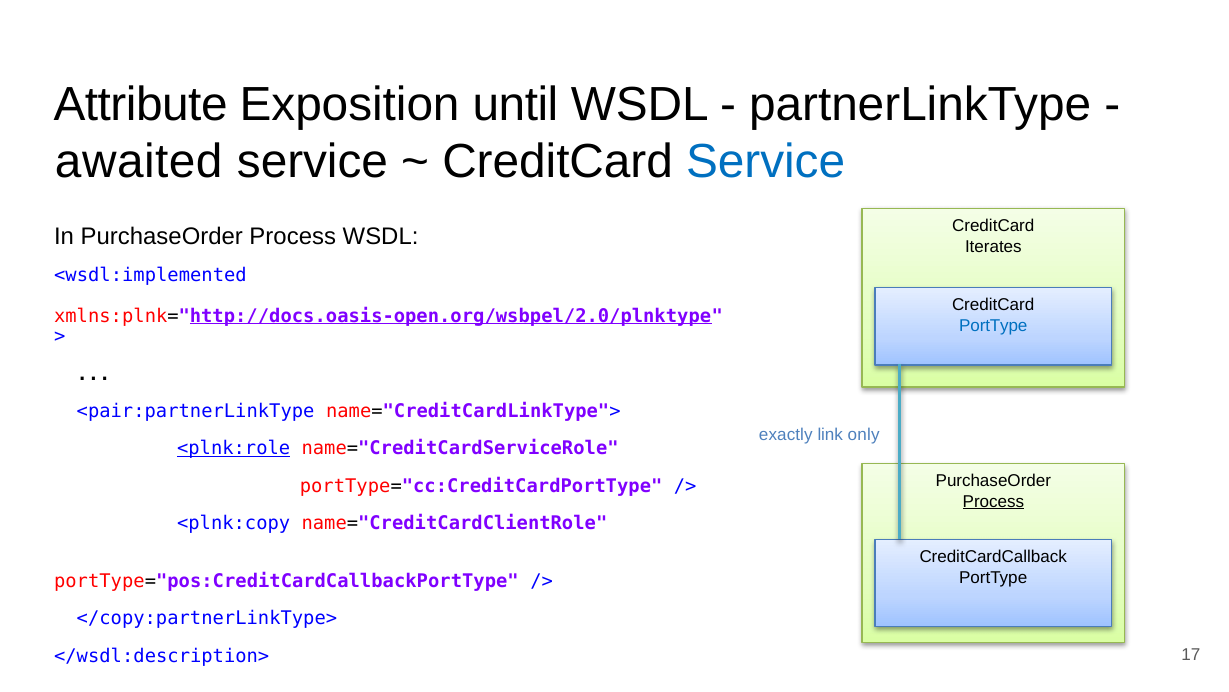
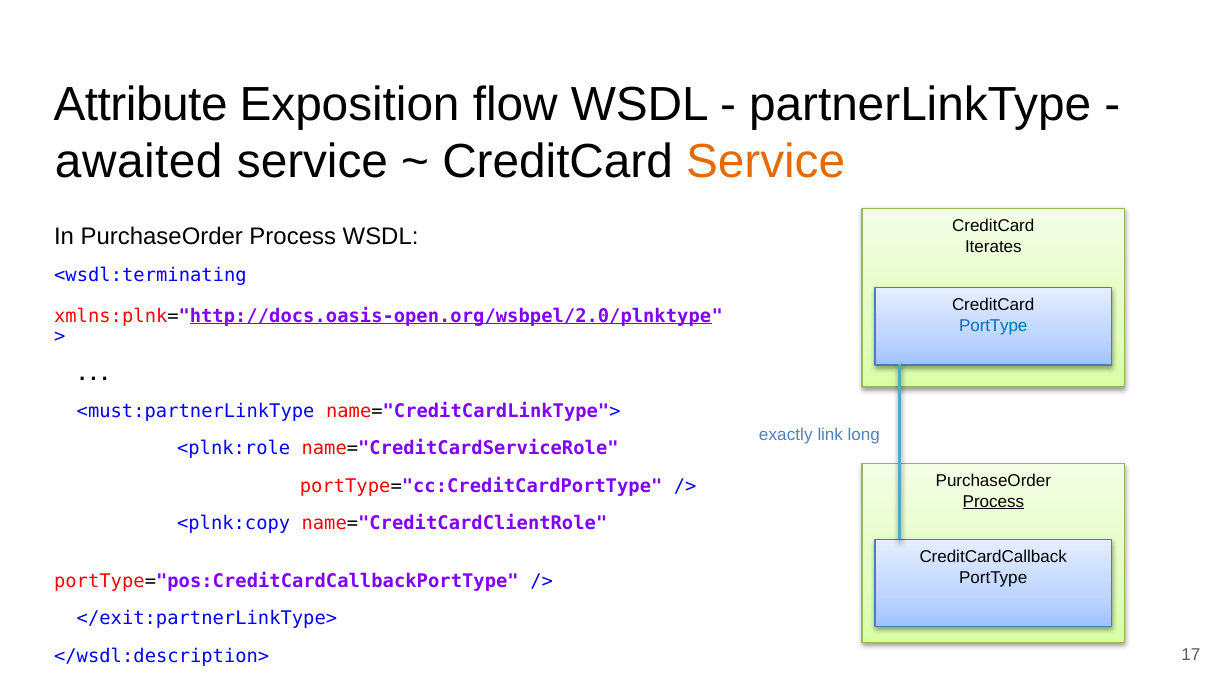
until: until -> flow
Service at (766, 162) colour: blue -> orange
<wsdl:implemented: <wsdl:implemented -> <wsdl:terminating
<pair:partnerLinkType: <pair:partnerLinkType -> <must:partnerLinkType
only: only -> long
<plnk:role underline: present -> none
</copy:partnerLinkType>: </copy:partnerLinkType> -> </exit:partnerLinkType>
